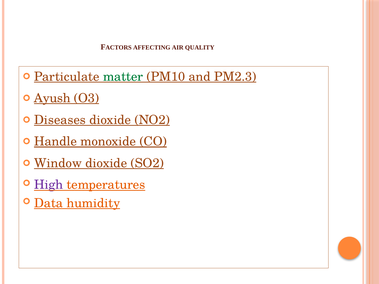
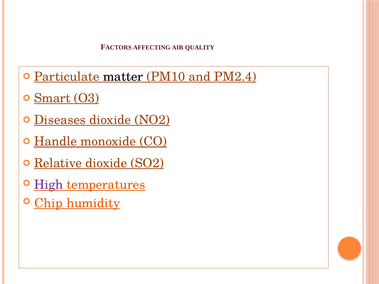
matter colour: green -> black
PM2.3: PM2.3 -> PM2.4
Ayush: Ayush -> Smart
Window: Window -> Relative
Data: Data -> Chip
